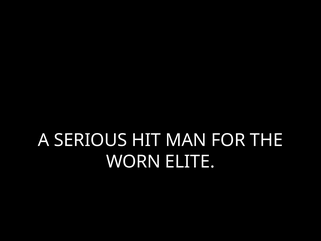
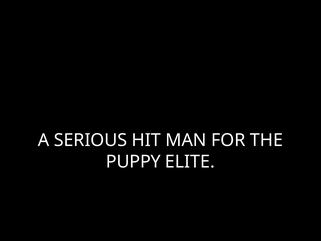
WORN: WORN -> PUPPY
